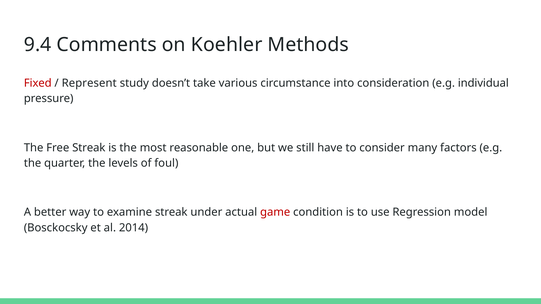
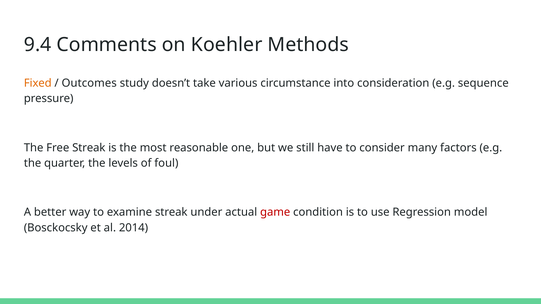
Fixed colour: red -> orange
Represent: Represent -> Outcomes
individual: individual -> sequence
